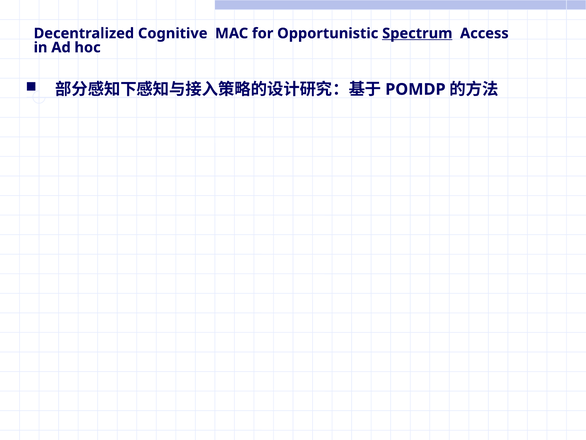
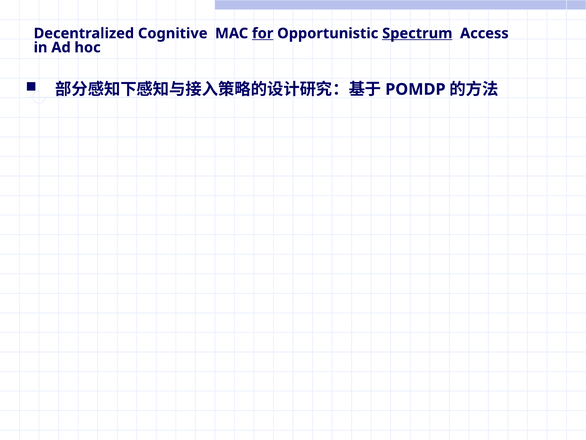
for underline: none -> present
